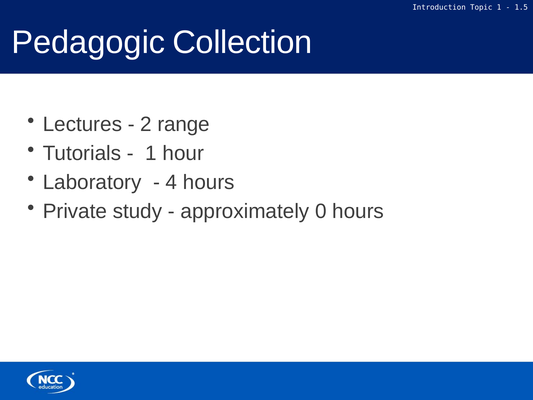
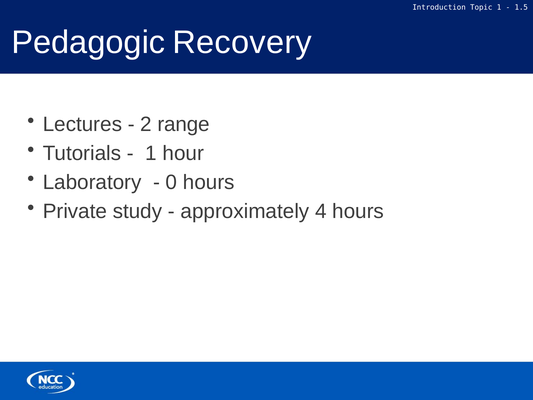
Collection: Collection -> Recovery
4: 4 -> 0
0: 0 -> 4
